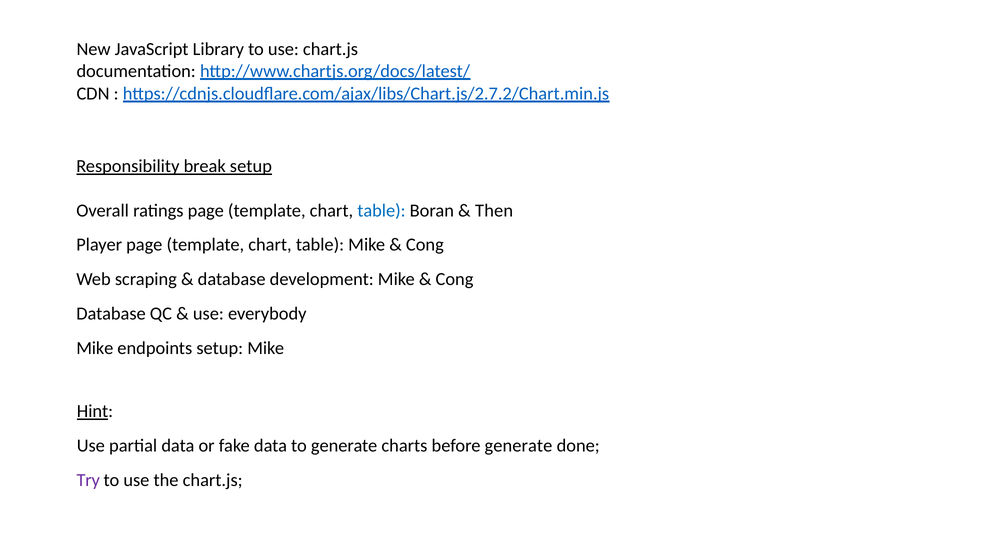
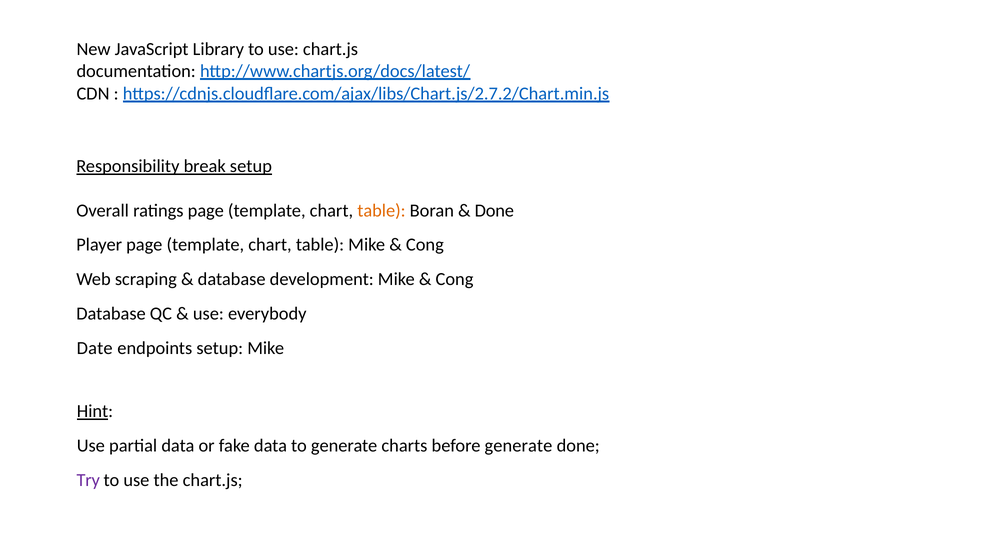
table at (381, 211) colour: blue -> orange
Then at (494, 211): Then -> Done
Mike at (95, 348): Mike -> Date
